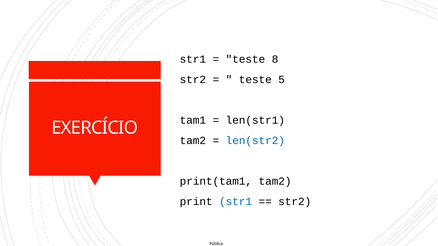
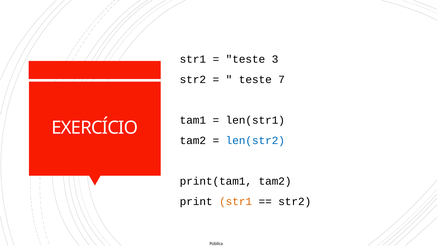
8: 8 -> 3
5: 5 -> 7
str1 at (236, 202) colour: blue -> orange
